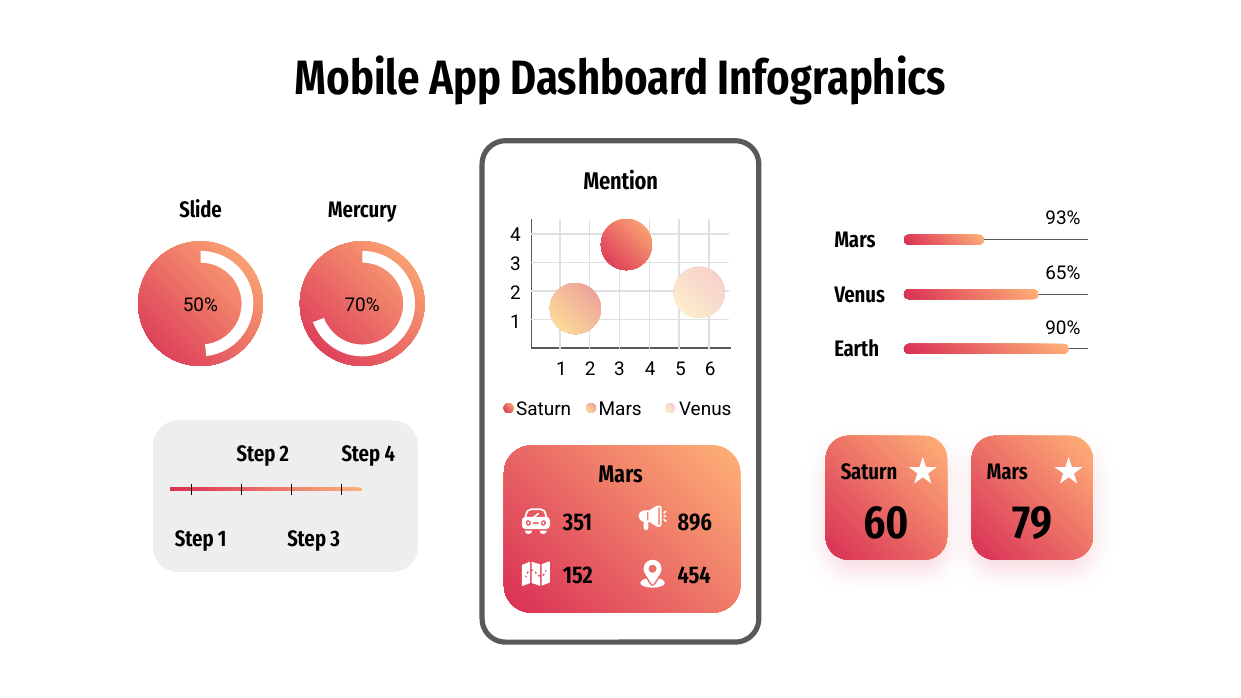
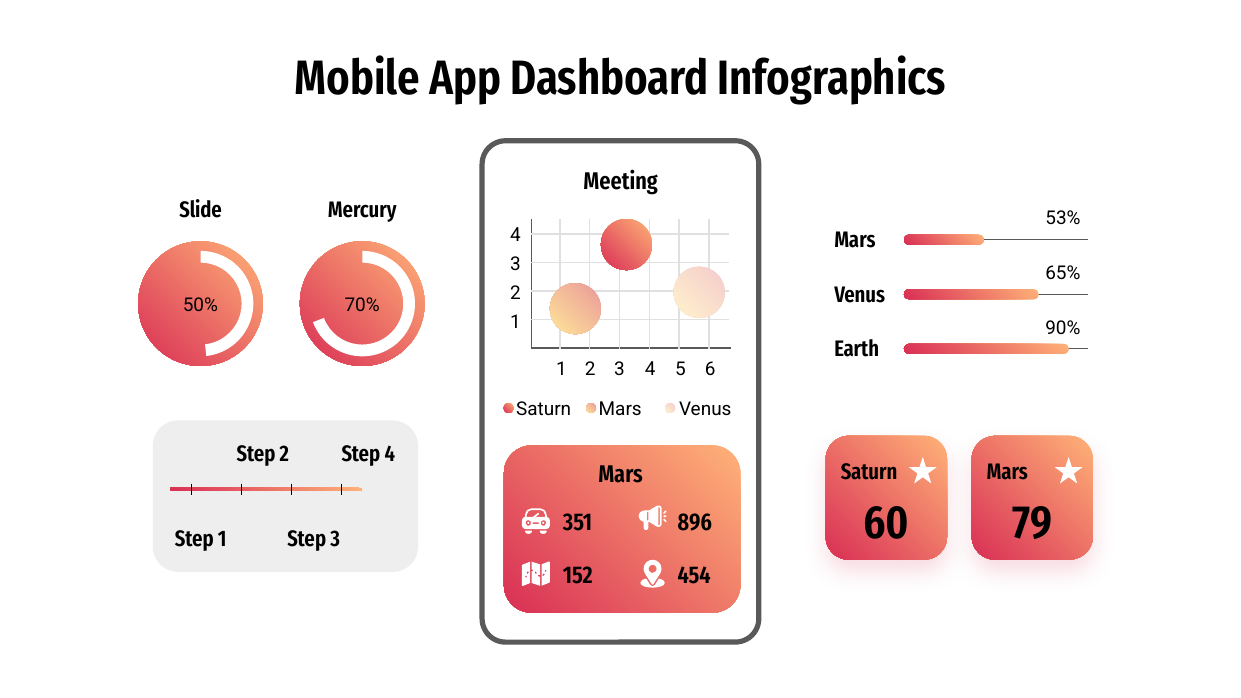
Mention: Mention -> Meeting
93%: 93% -> 53%
